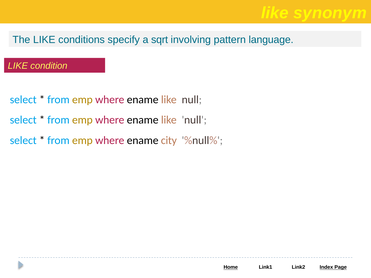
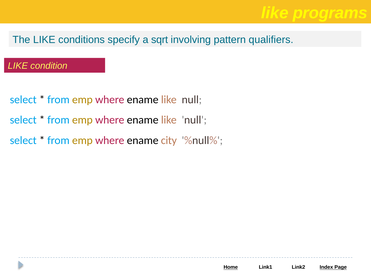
synonym: synonym -> programs
language: language -> qualifiers
